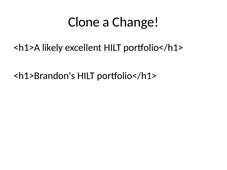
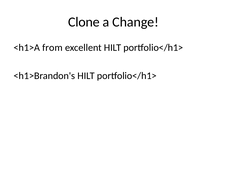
likely: likely -> from
